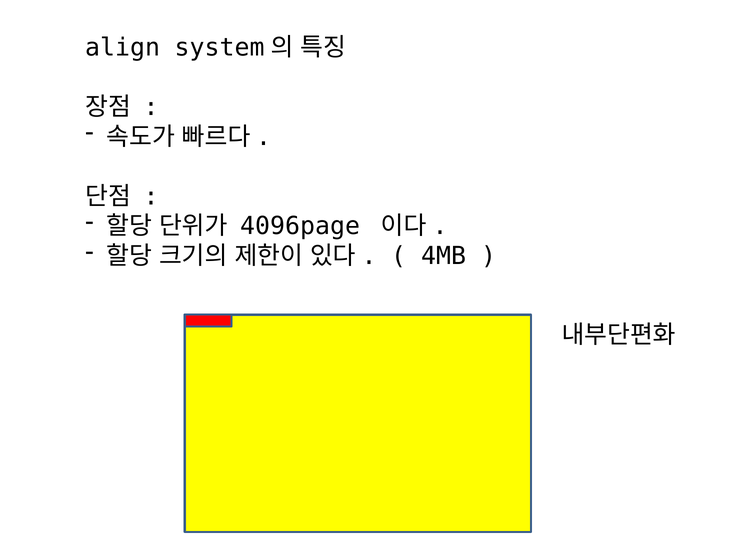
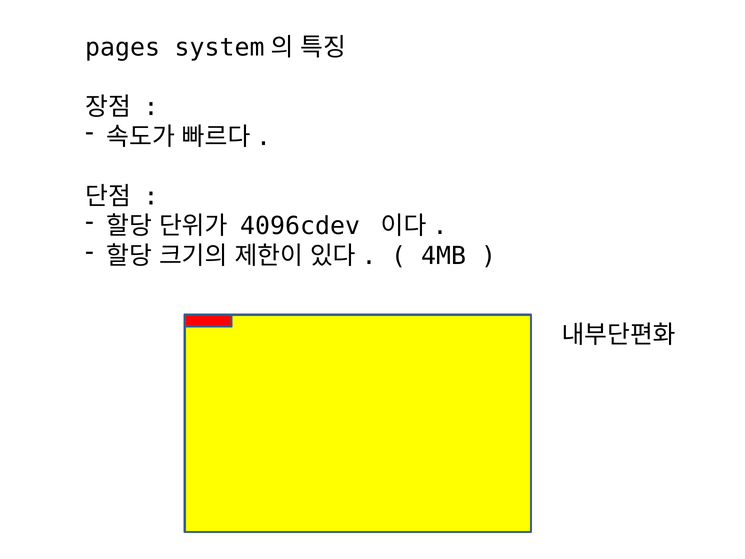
align: align -> pages
4096page: 4096page -> 4096cdev
